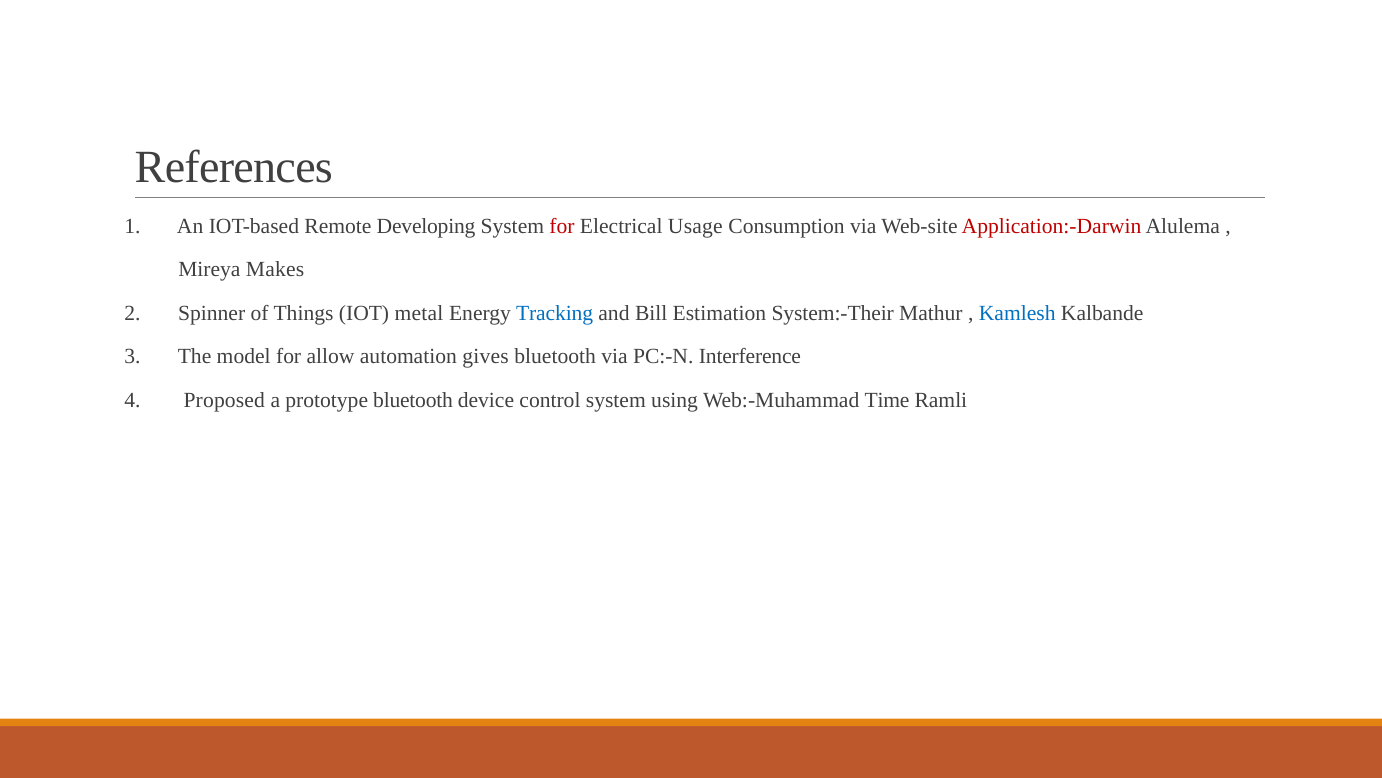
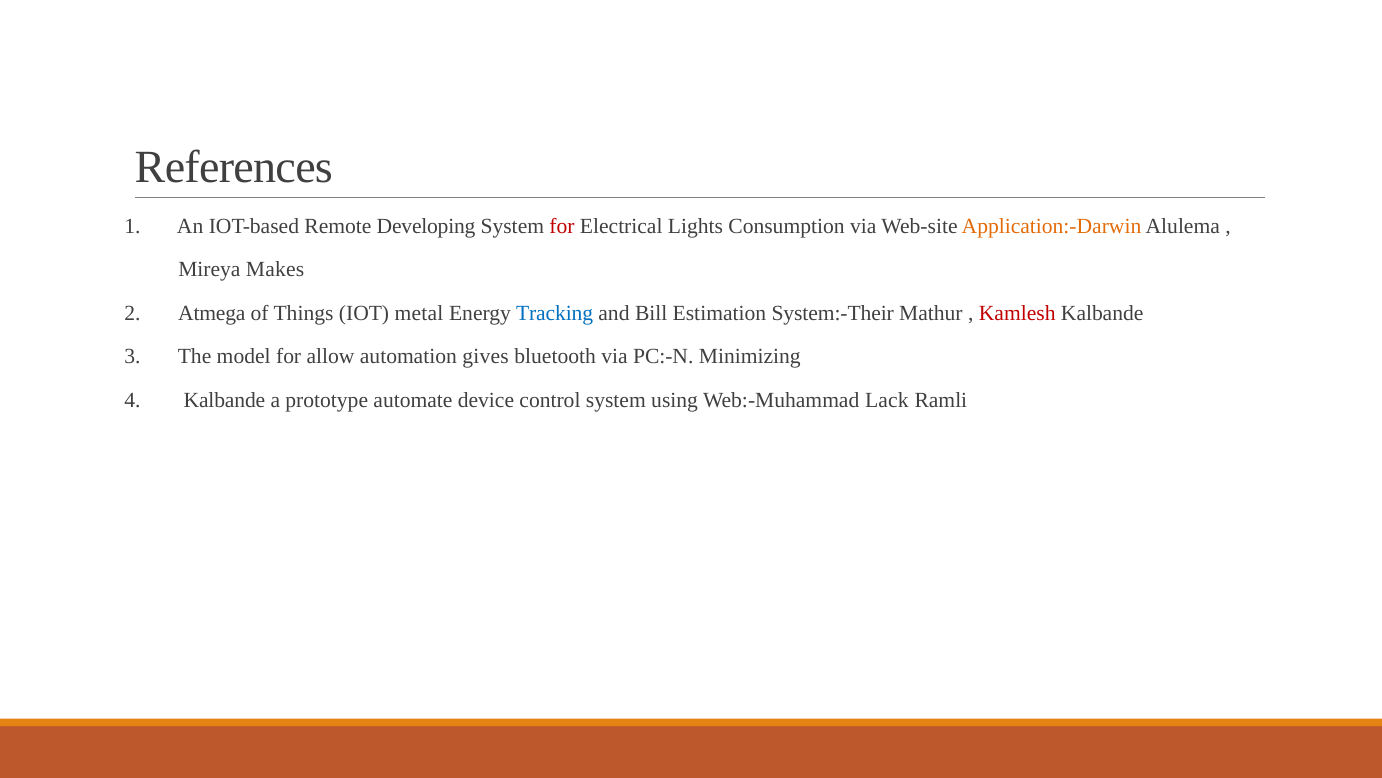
Usage: Usage -> Lights
Application:-Darwin colour: red -> orange
Spinner: Spinner -> Atmega
Kamlesh colour: blue -> red
Interference: Interference -> Minimizing
4 Proposed: Proposed -> Kalbande
prototype bluetooth: bluetooth -> automate
Time: Time -> Lack
